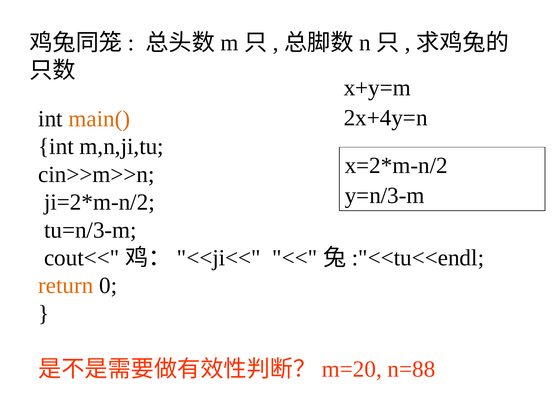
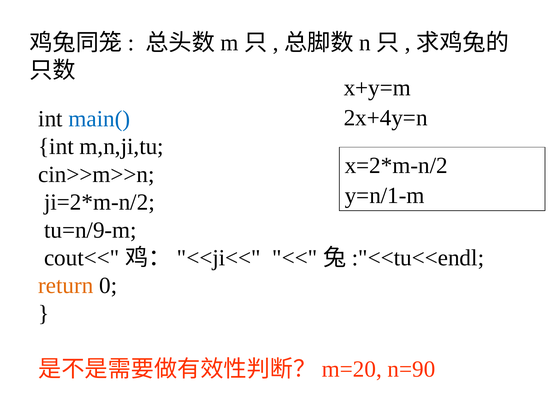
main( colour: orange -> blue
y=n/3-m: y=n/3-m -> y=n/1-m
tu=n/3-m: tu=n/3-m -> tu=n/9-m
n=88: n=88 -> n=90
